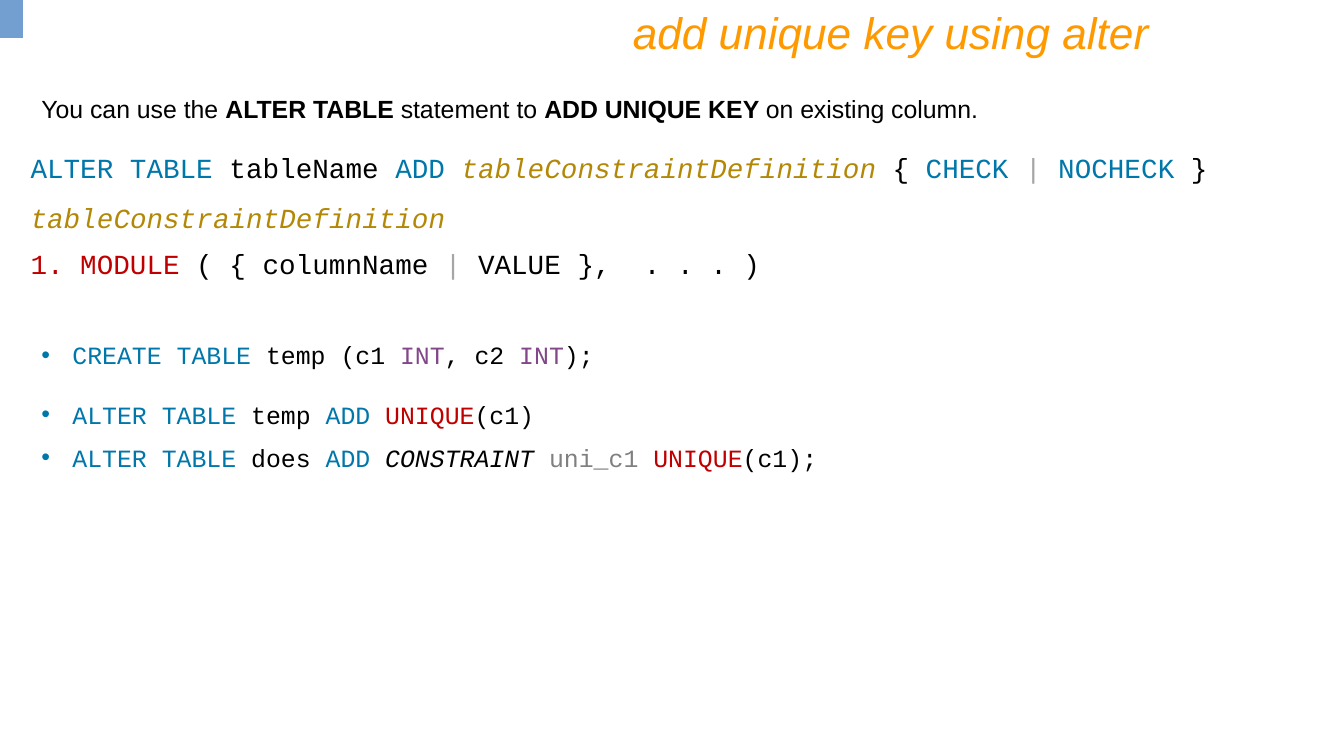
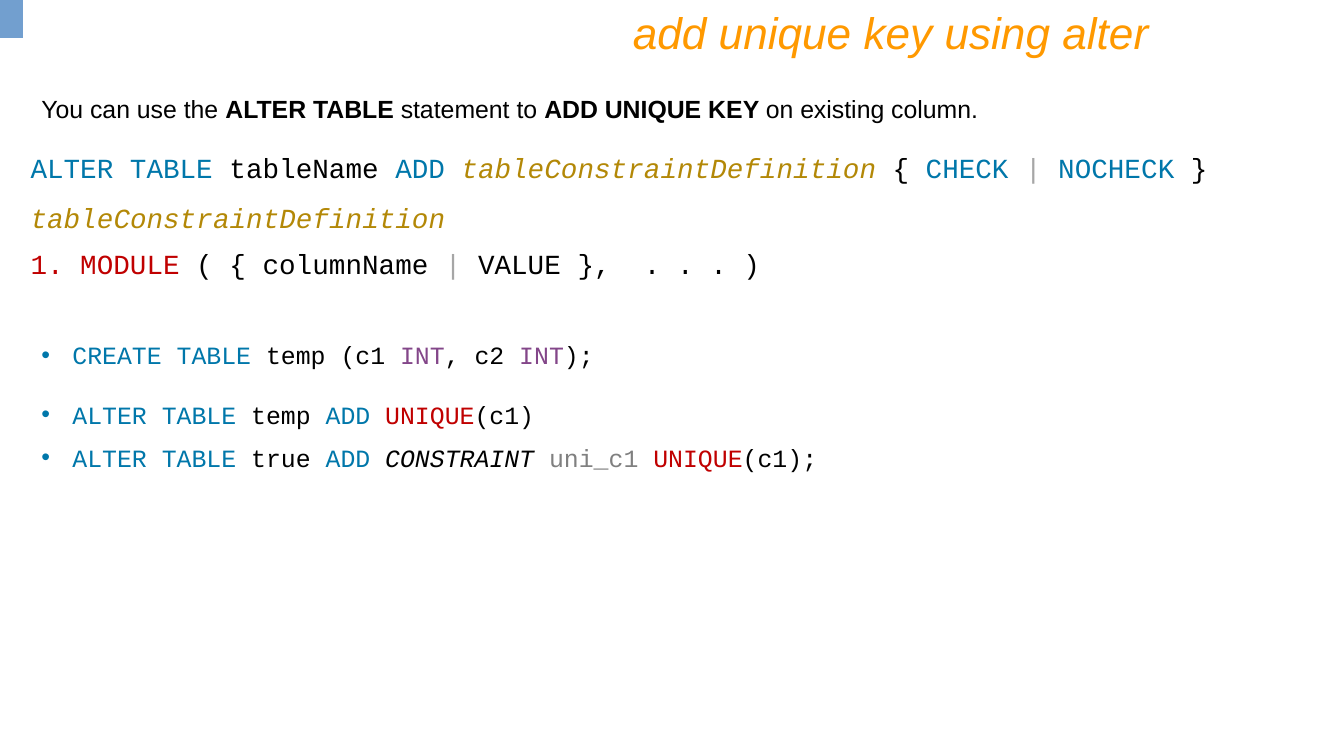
does: does -> true
